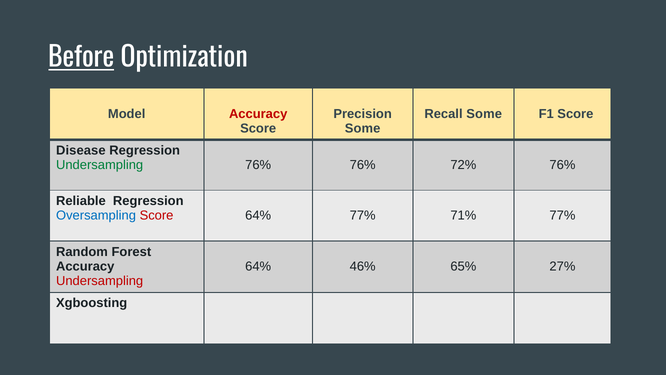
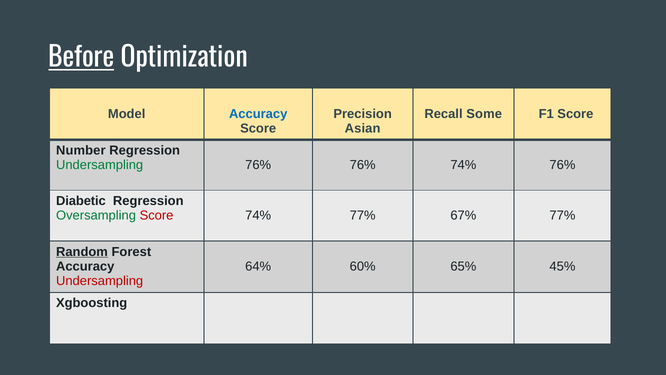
Accuracy at (258, 114) colour: red -> blue
Some at (363, 128): Some -> Asian
Disease: Disease -> Number
76% 72%: 72% -> 74%
Reliable: Reliable -> Diabetic
Oversampling colour: blue -> green
Score 64%: 64% -> 74%
71%: 71% -> 67%
Random underline: none -> present
46%: 46% -> 60%
27%: 27% -> 45%
